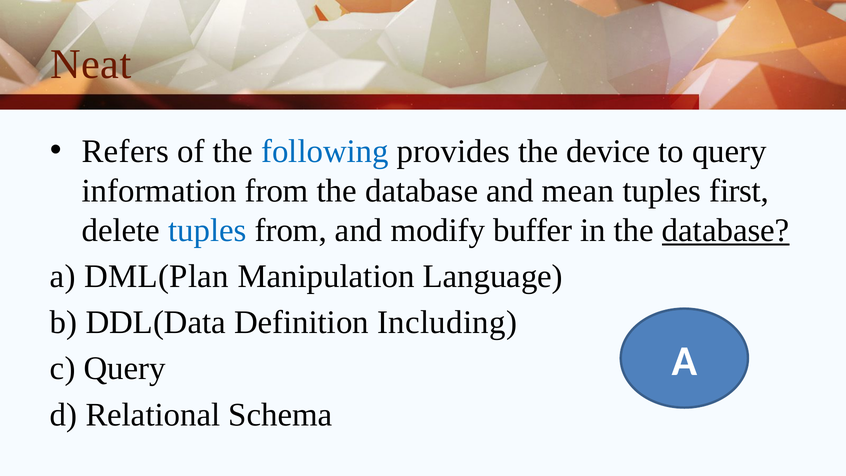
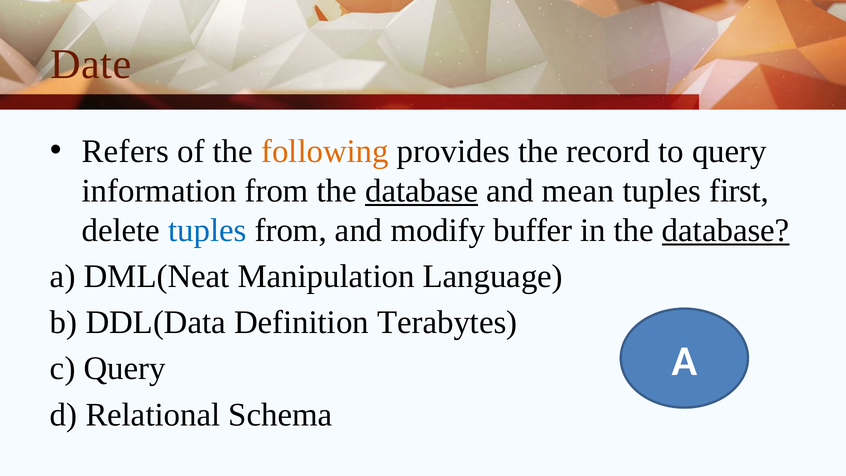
Neat: Neat -> Date
following colour: blue -> orange
device: device -> record
database at (422, 191) underline: none -> present
DML(Plan: DML(Plan -> DML(Neat
Including: Including -> Terabytes
